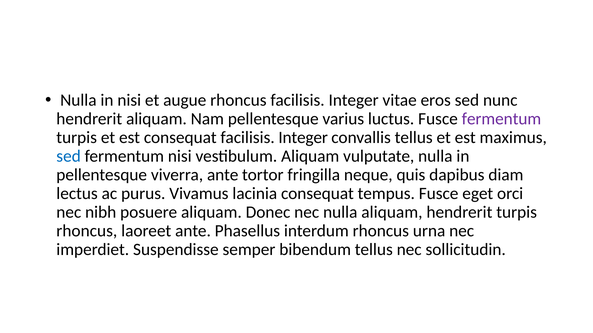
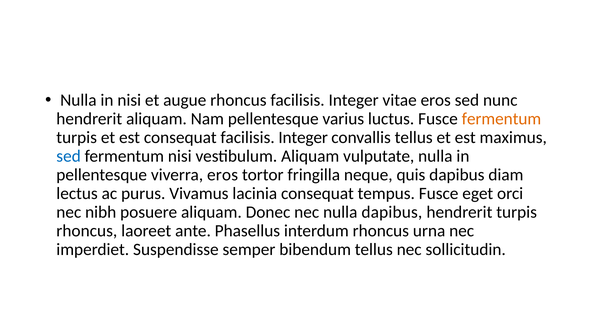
fermentum at (501, 119) colour: purple -> orange
viverra ante: ante -> eros
nulla aliquam: aliquam -> dapibus
